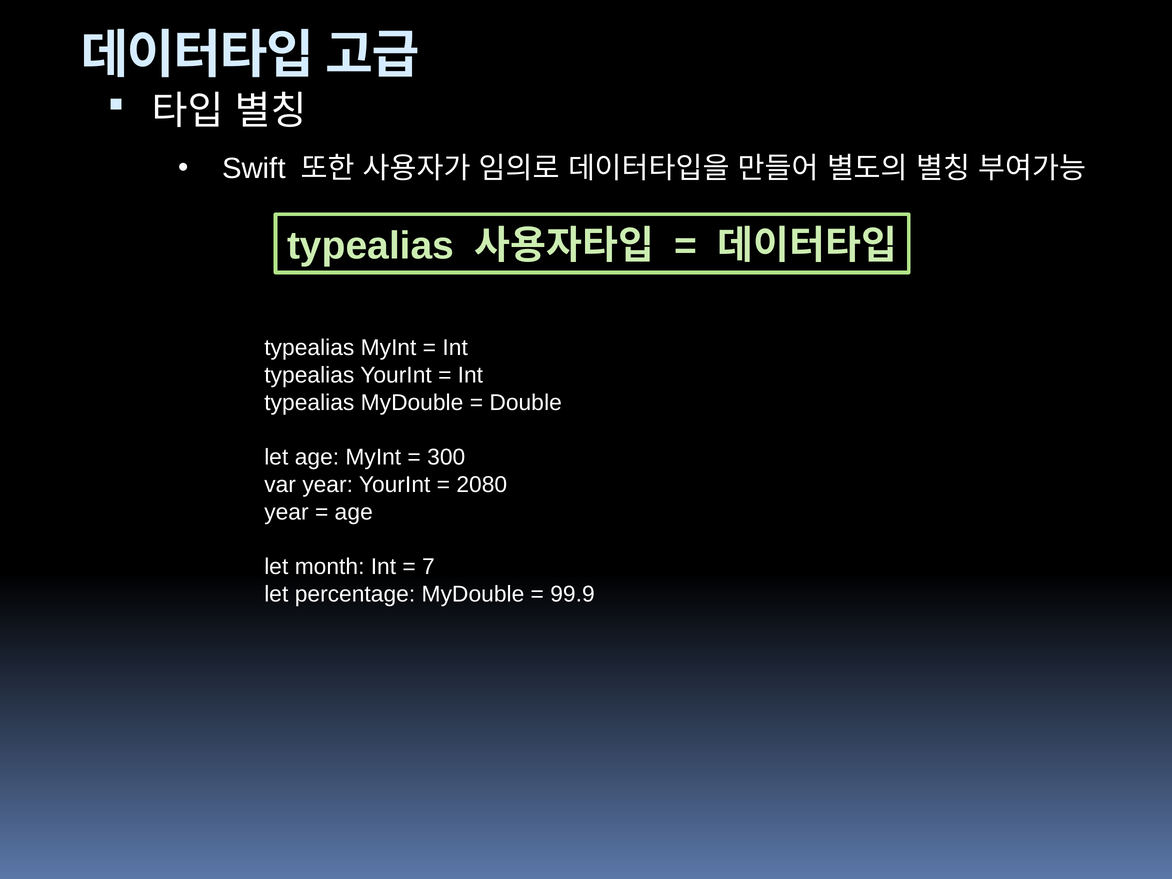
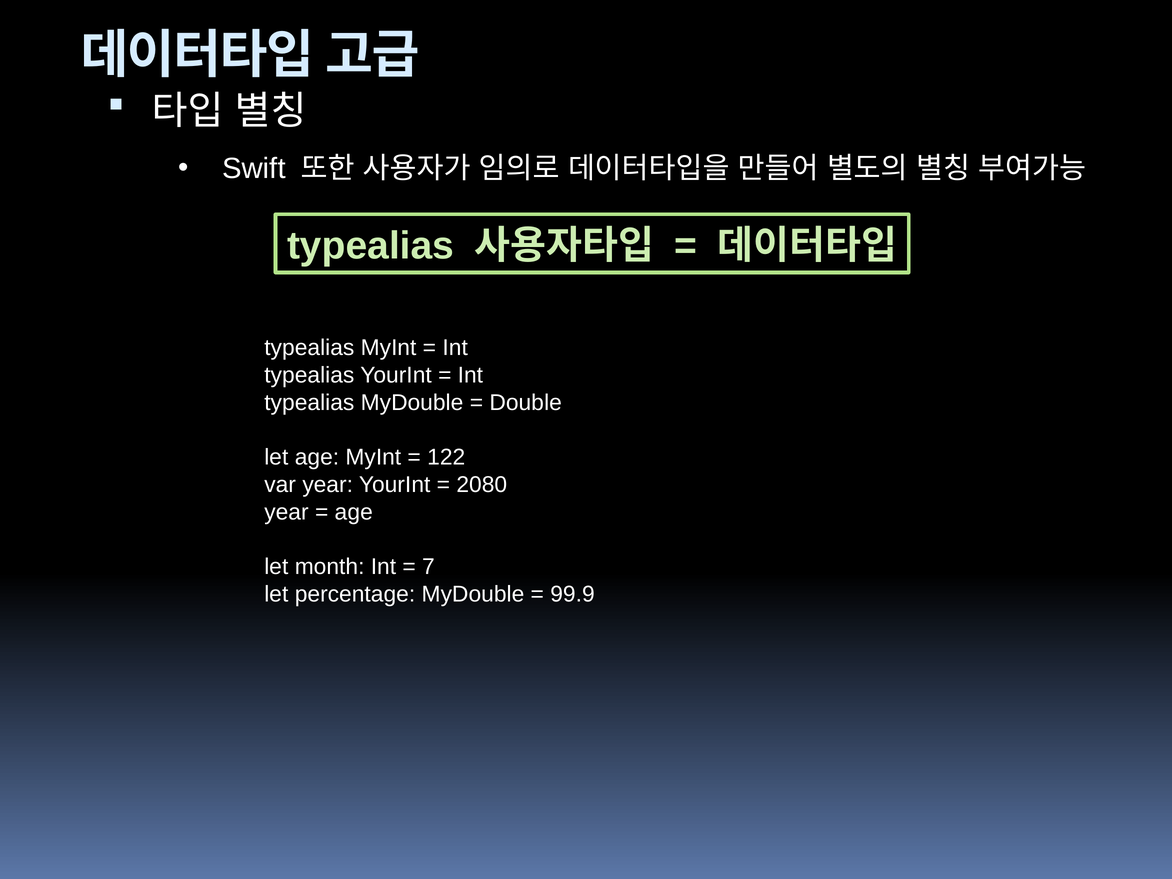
300: 300 -> 122
